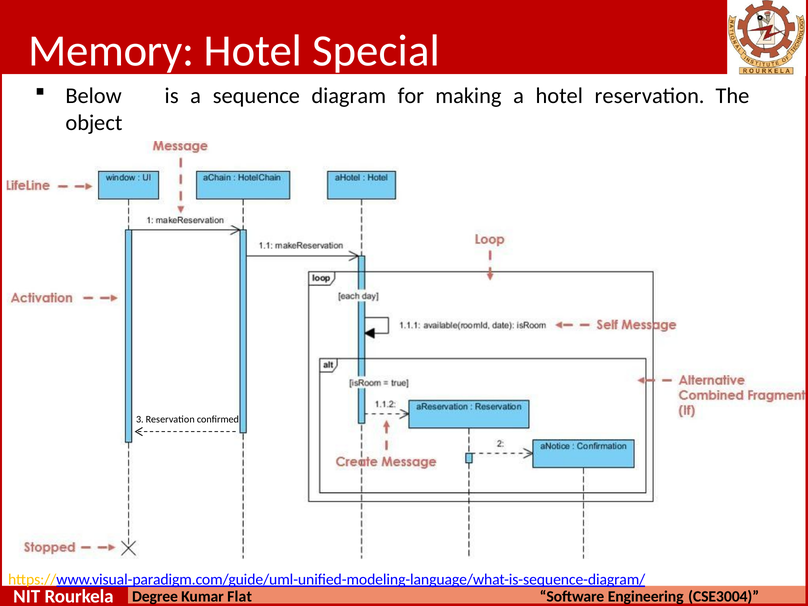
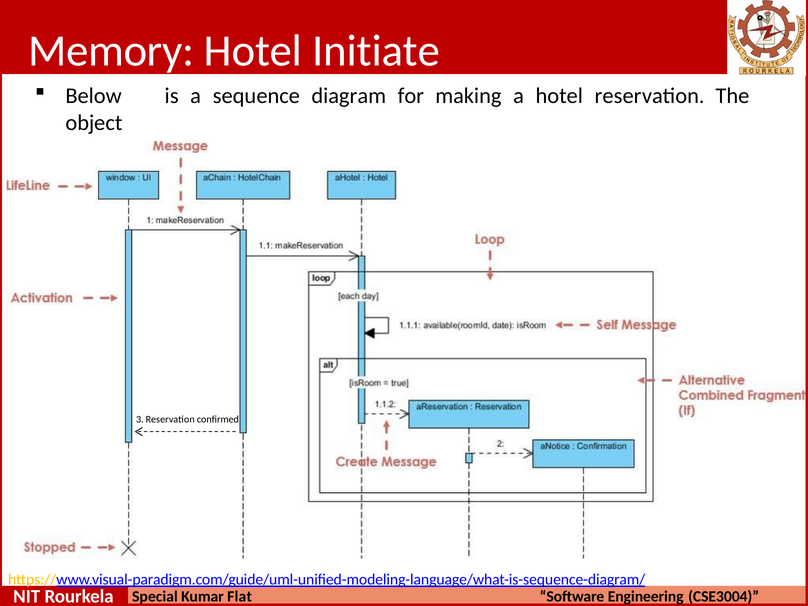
Special: Special -> Initiate
Degree: Degree -> Special
